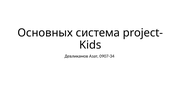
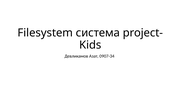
Основных: Основных -> Filesystem
